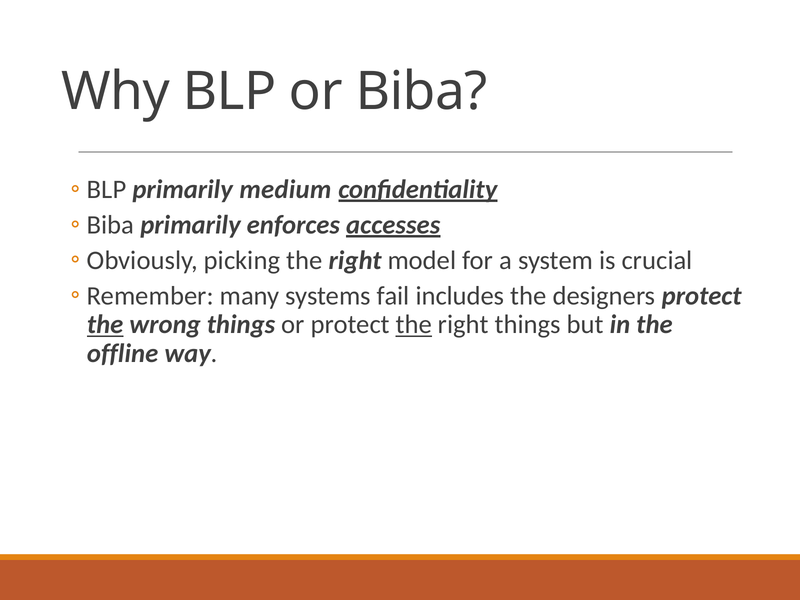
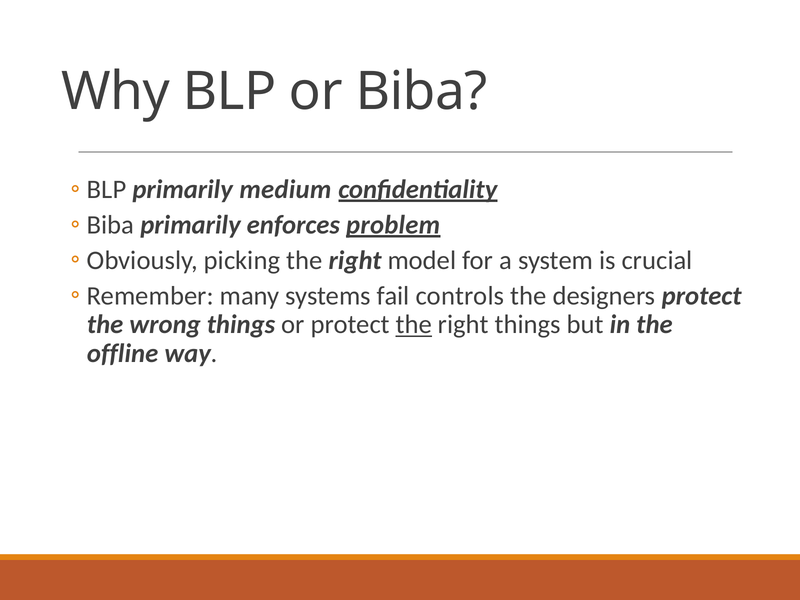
accesses: accesses -> problem
includes: includes -> controls
the at (105, 325) underline: present -> none
